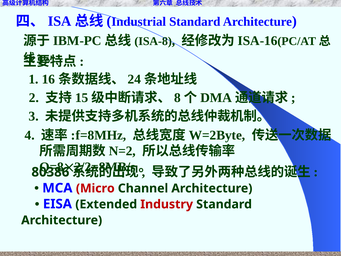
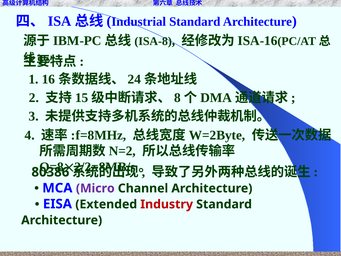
Micro colour: red -> purple
